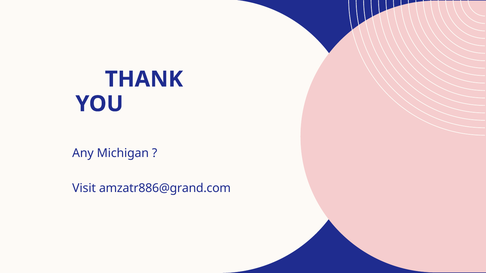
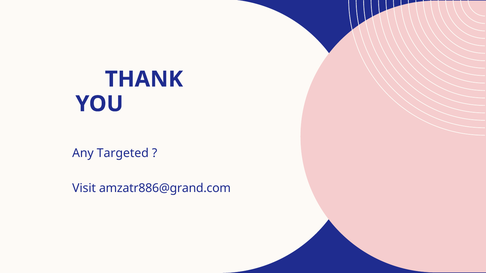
Michigan: Michigan -> Targeted
